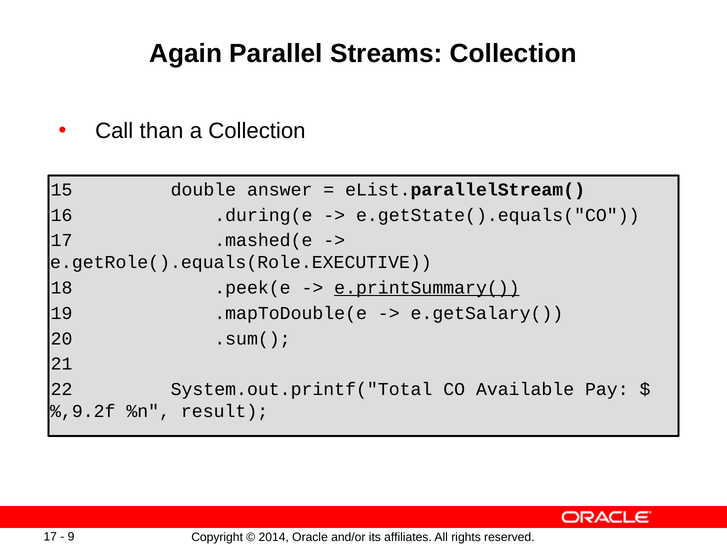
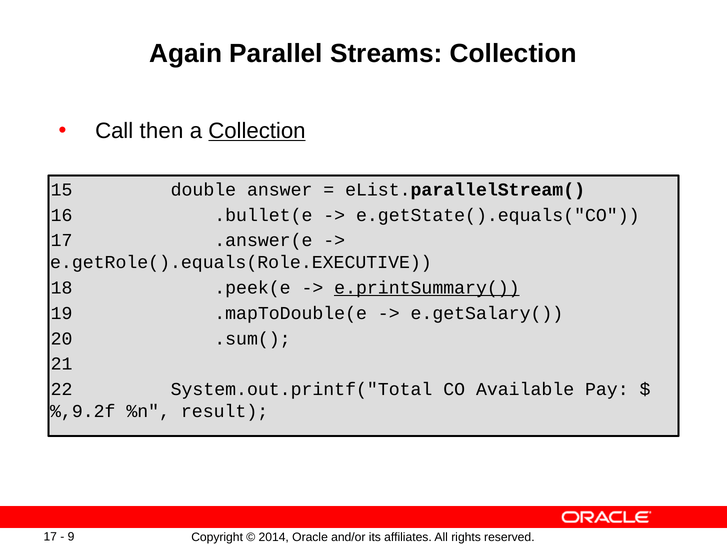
than: than -> then
Collection at (257, 131) underline: none -> present
.during(e: .during(e -> .bullet(e
.mashed(e: .mashed(e -> .answer(e
